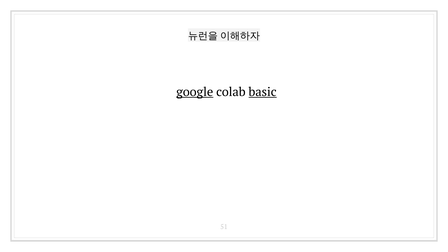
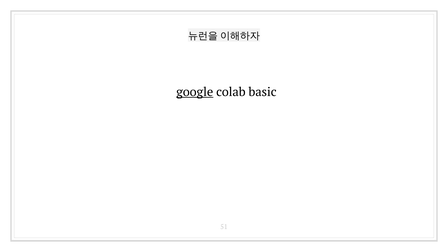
basic underline: present -> none
